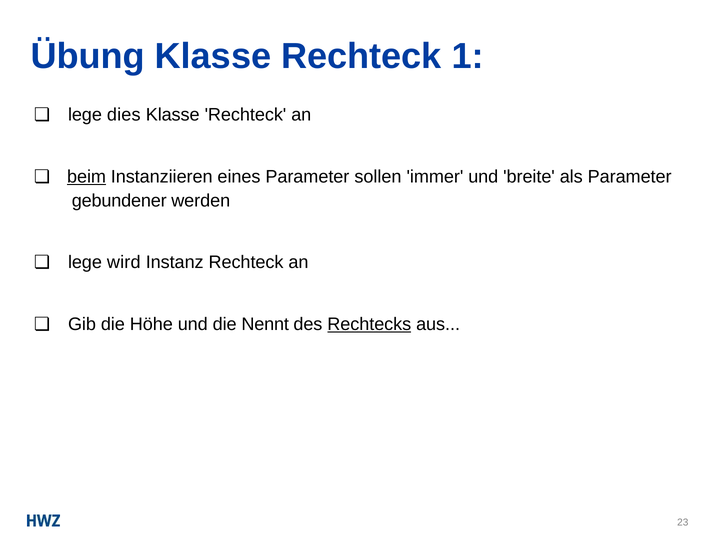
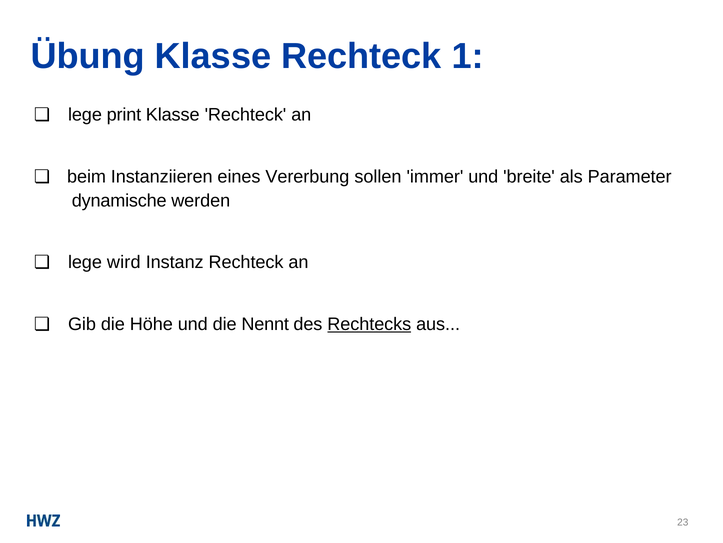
dies: dies -> print
beim underline: present -> none
eines Parameter: Parameter -> Vererbung
gebundener: gebundener -> dynamische
